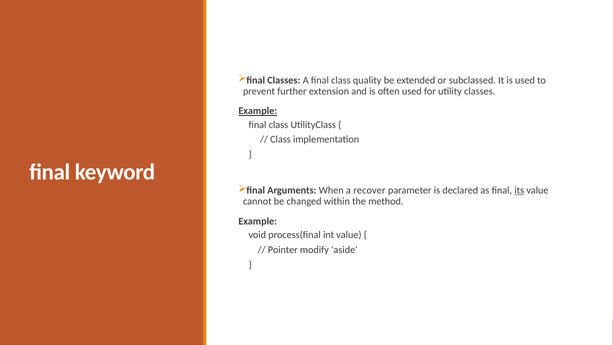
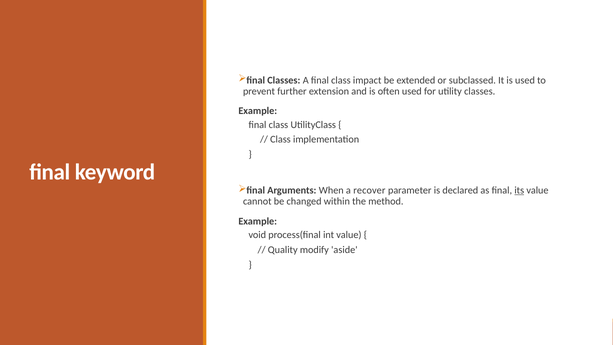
quality: quality -> impact
Example at (258, 111) underline: present -> none
Pointer: Pointer -> Quality
